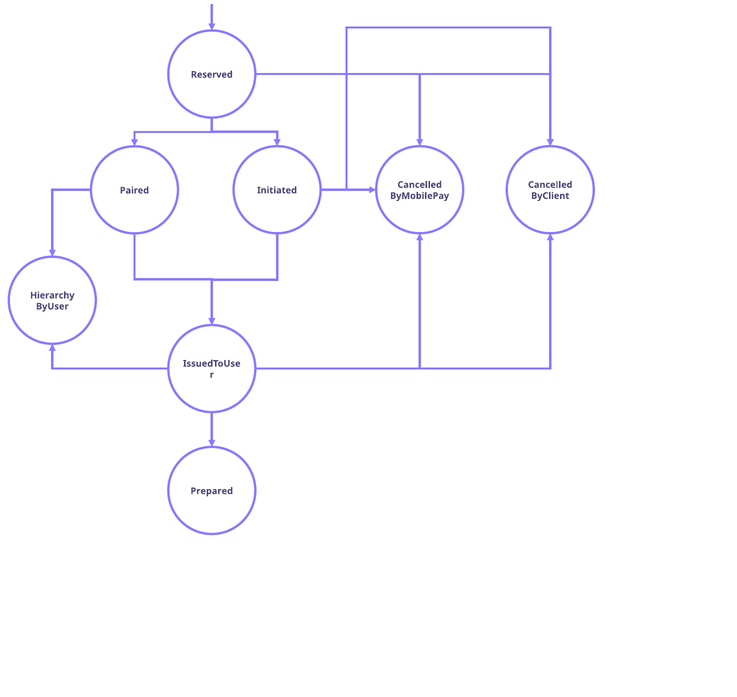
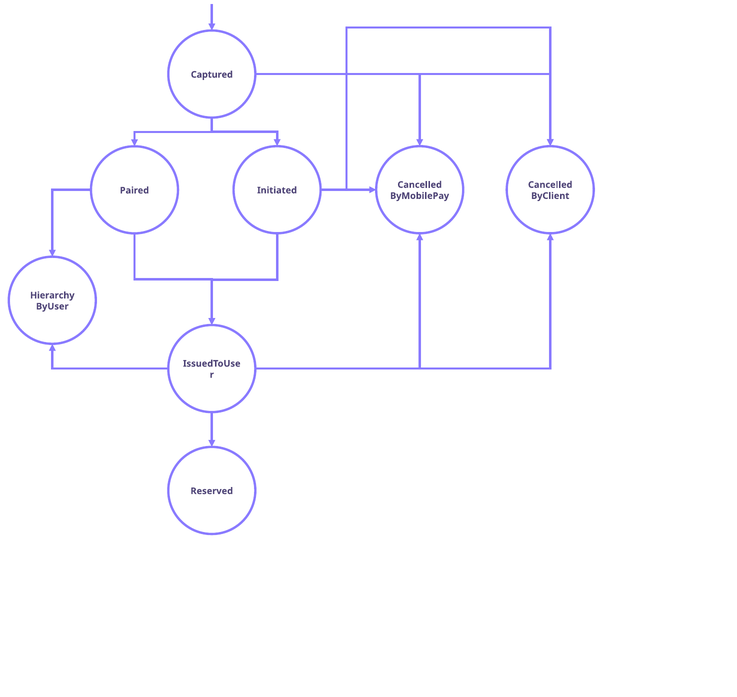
Reserved: Reserved -> Captured
Prepared: Prepared -> Reserved
